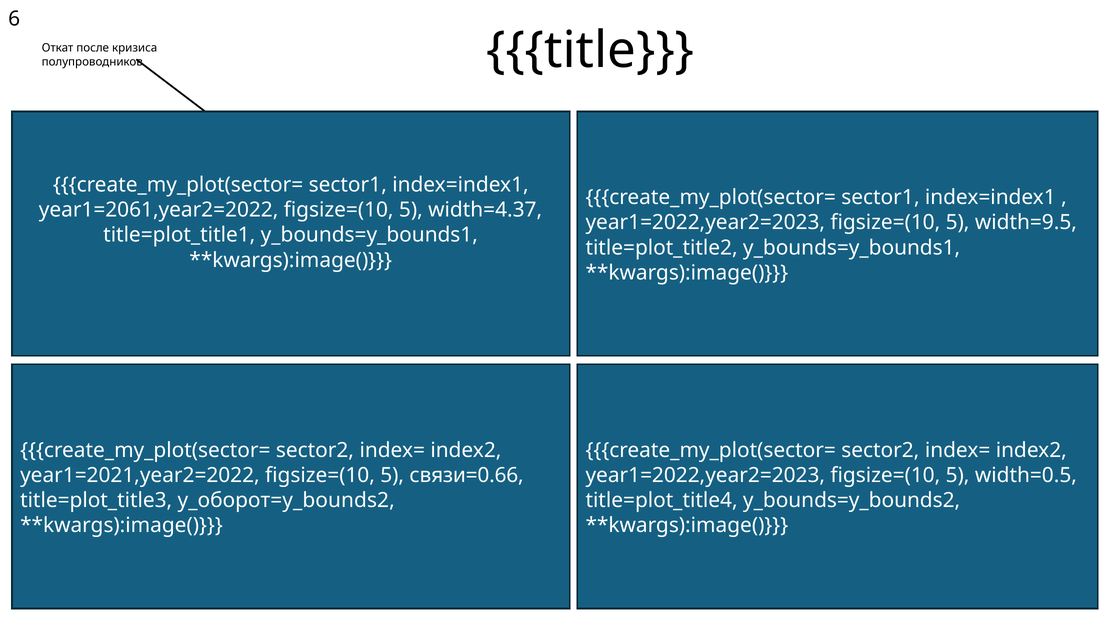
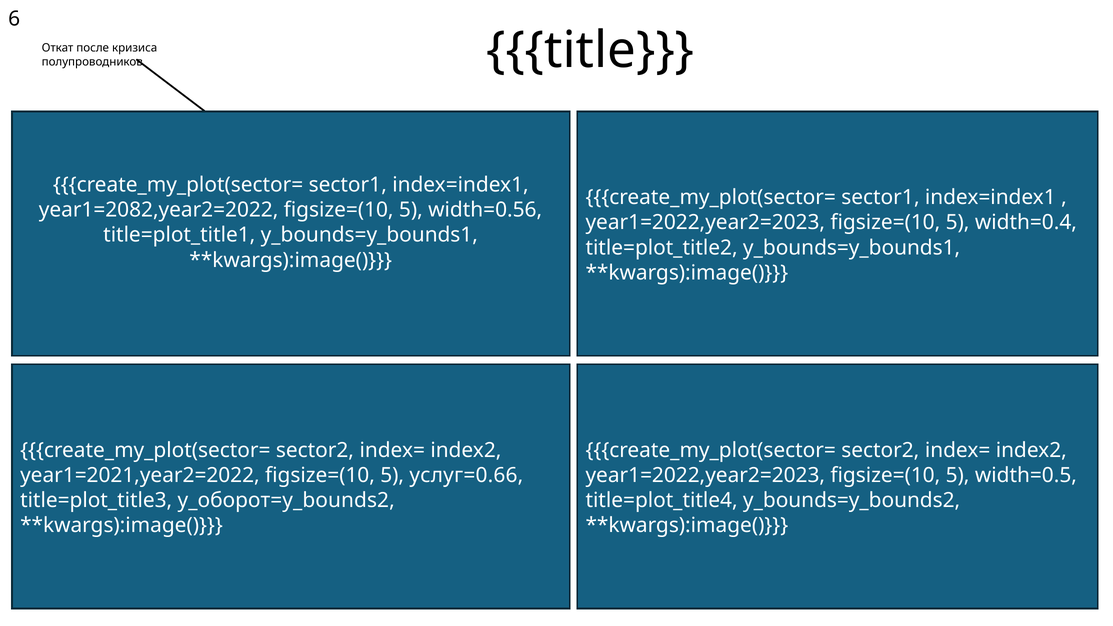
year1=2061,year2=2022: year1=2061,year2=2022 -> year1=2082,year2=2022
width=4.37: width=4.37 -> width=0.56
width=9.5: width=9.5 -> width=0.4
связи=0.66: связи=0.66 -> услуг=0.66
